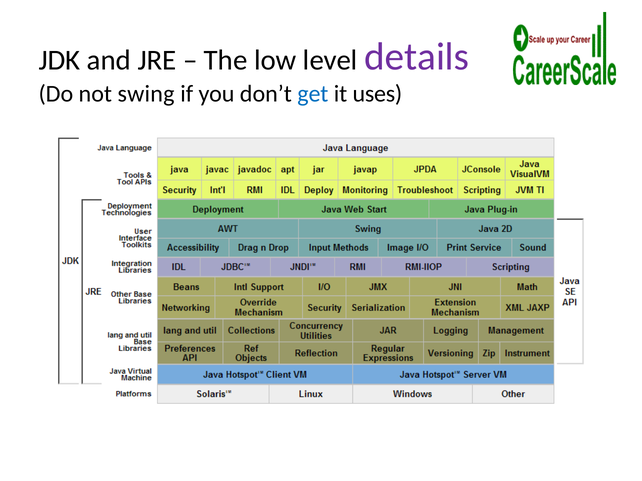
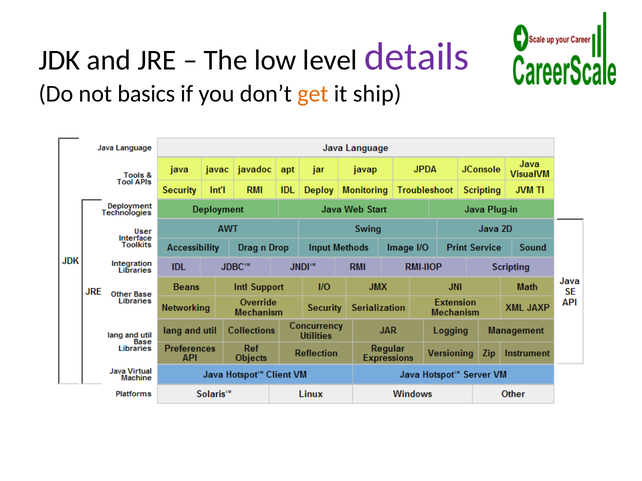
swing: swing -> basics
get colour: blue -> orange
uses: uses -> ship
